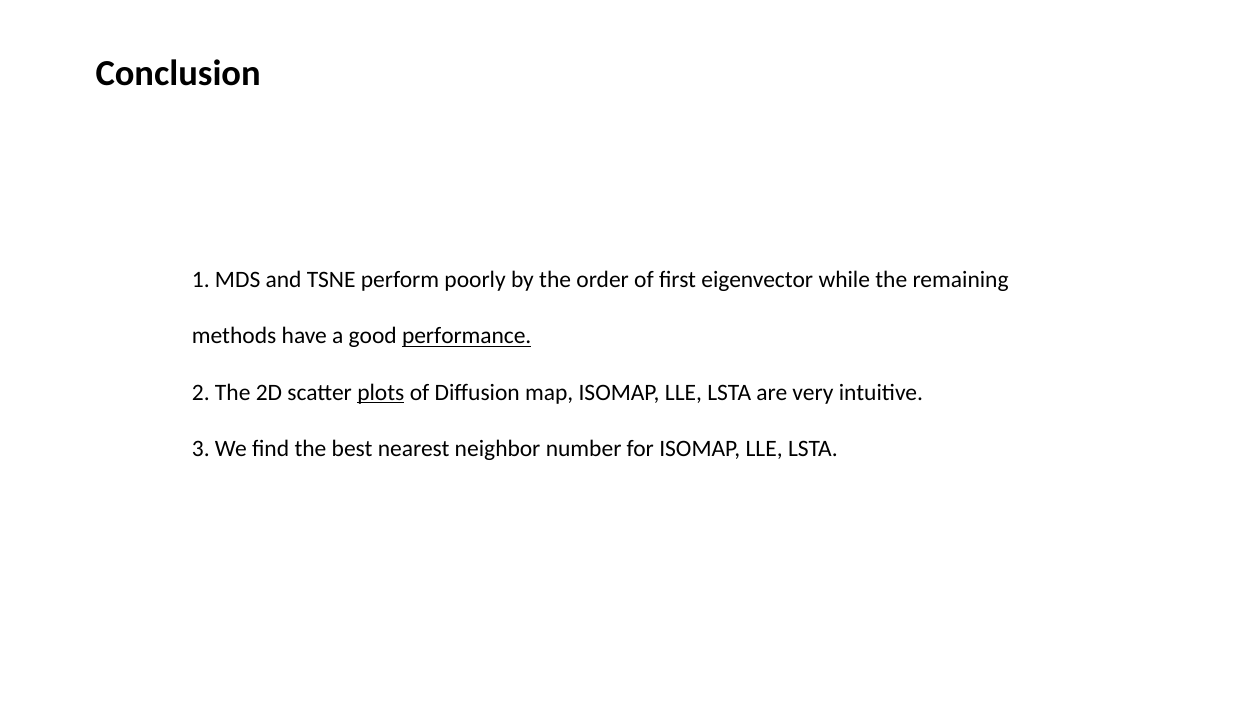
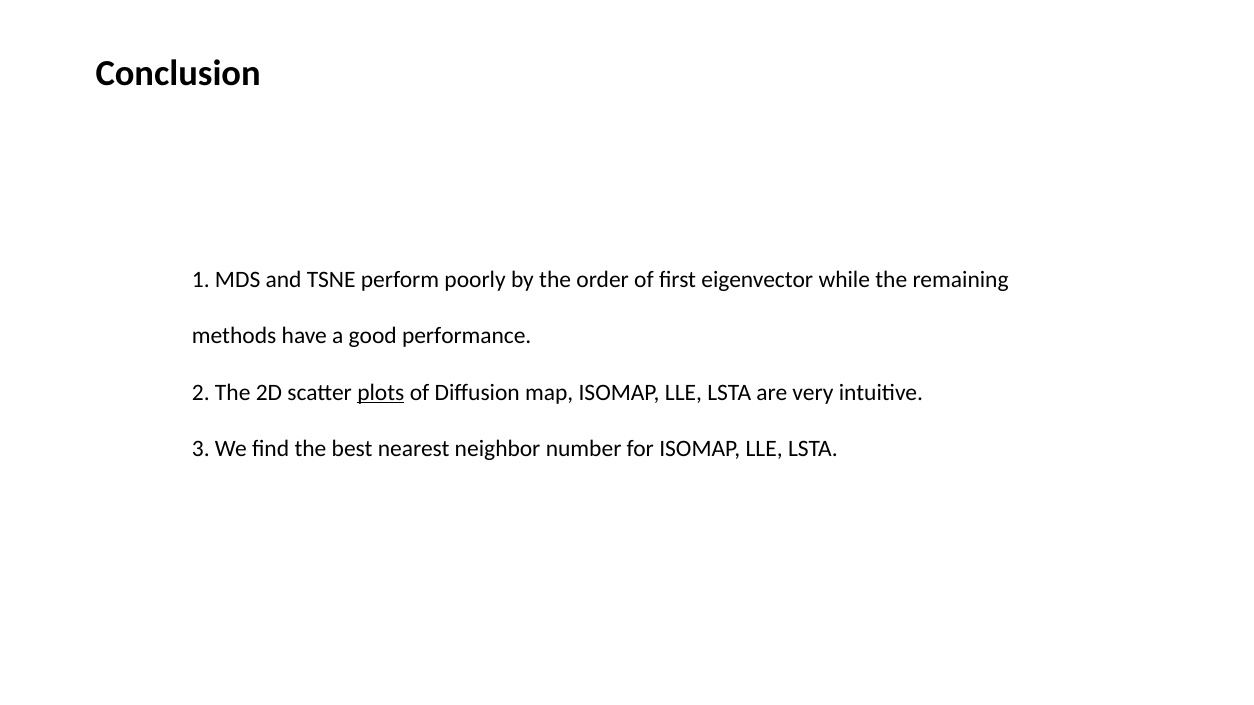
performance underline: present -> none
